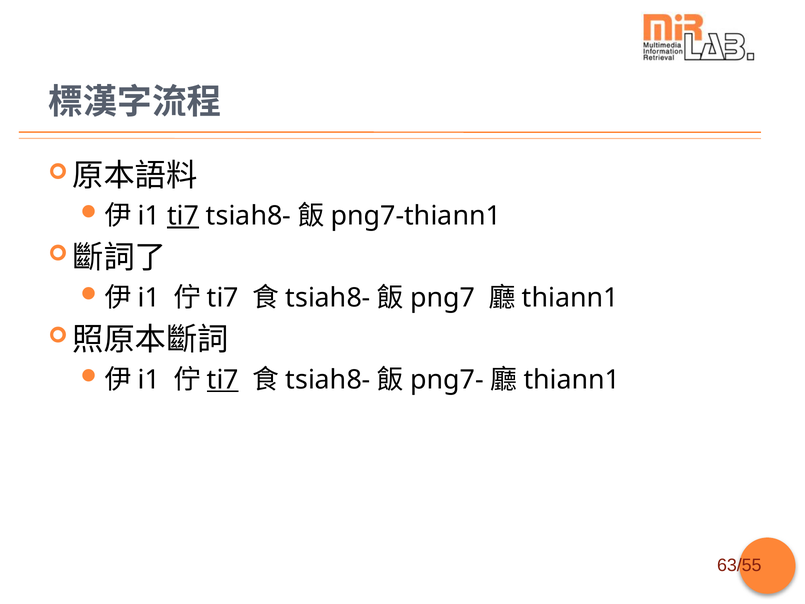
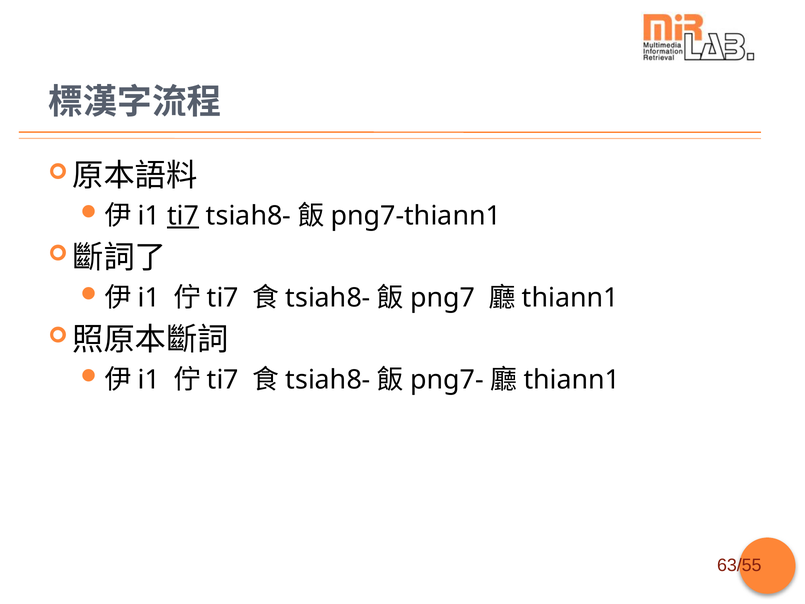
ti7 at (223, 380) underline: present -> none
